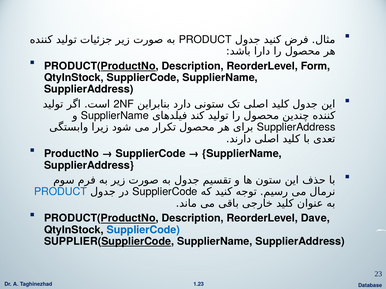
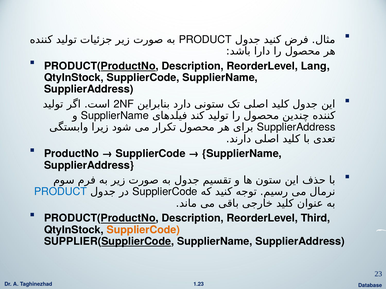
Form: Form -> Lang
Dave: Dave -> Third
SupplierCode at (143, 230) colour: blue -> orange
